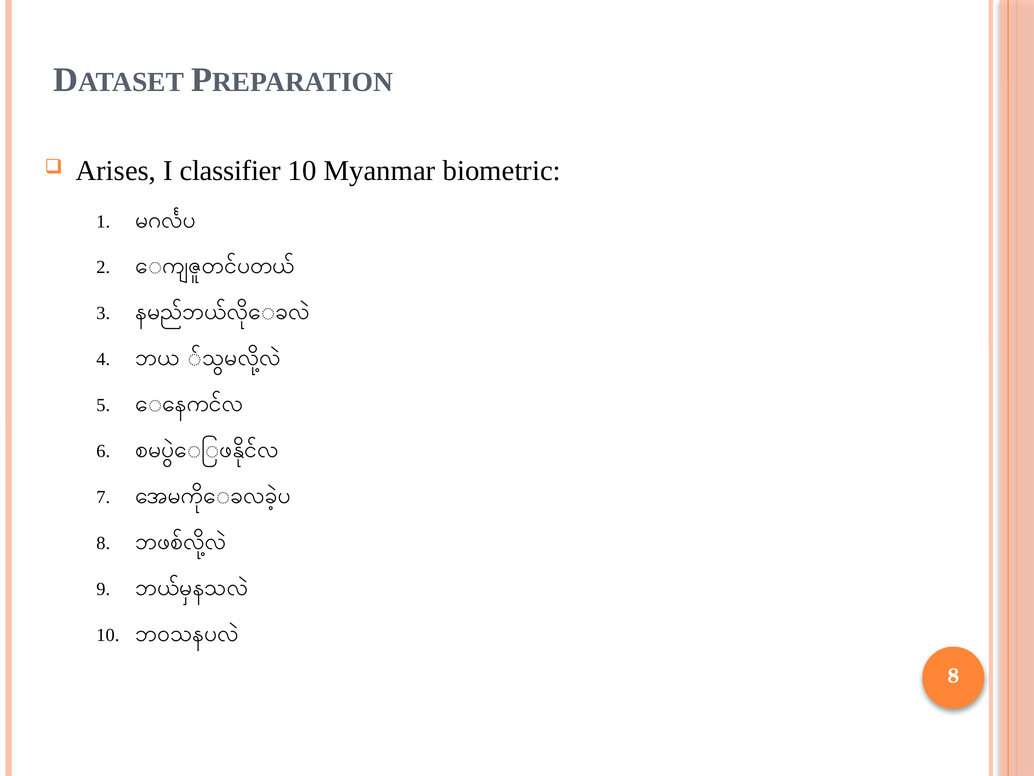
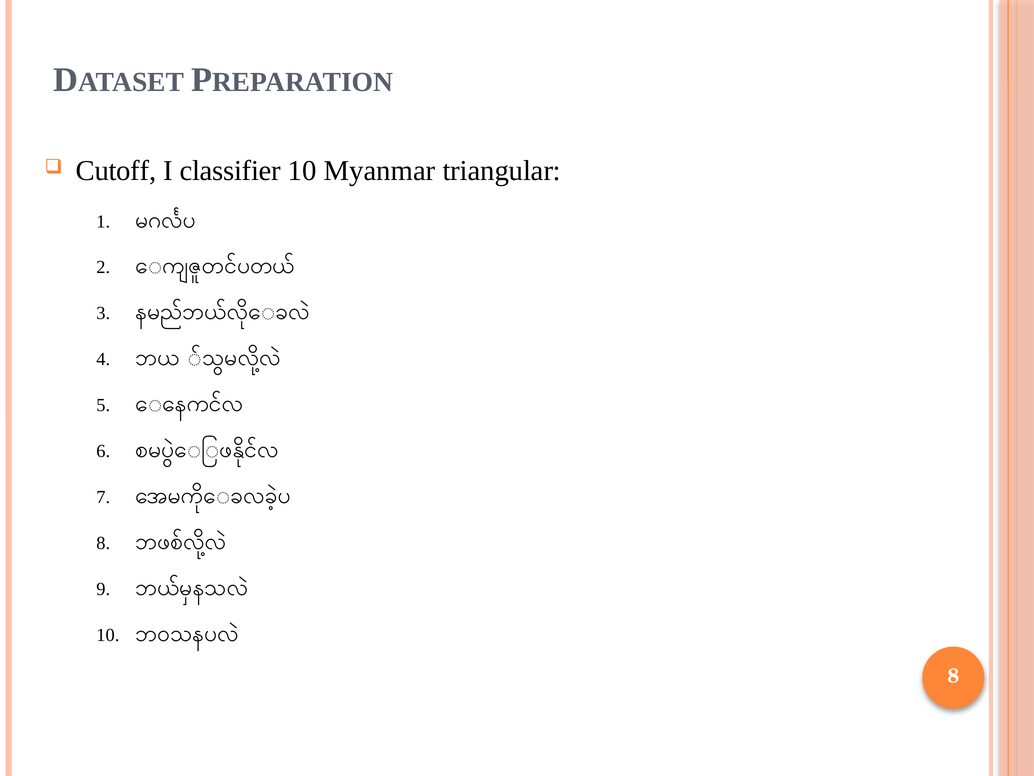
Arises: Arises -> Cutoff
biometric: biometric -> triangular
